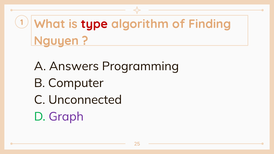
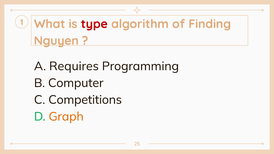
Answers: Answers -> Requires
Unconnected: Unconnected -> Competitions
Graph colour: purple -> orange
